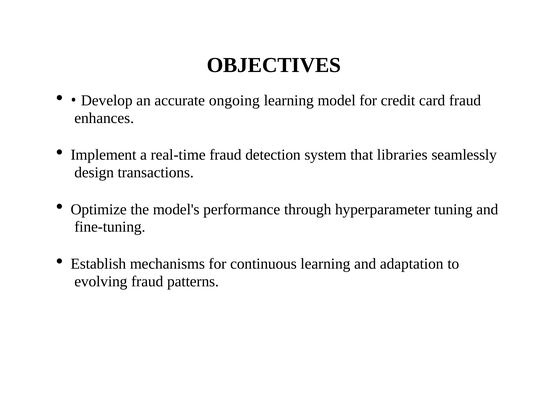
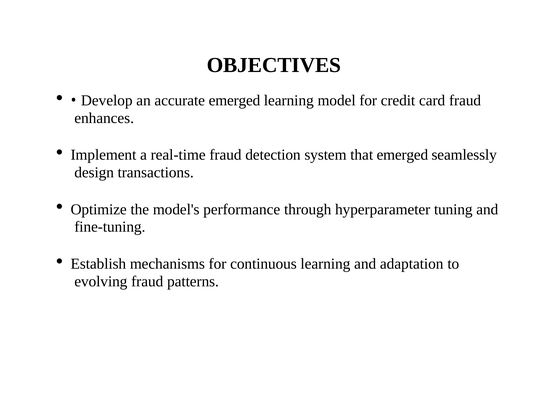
accurate ongoing: ongoing -> emerged
that libraries: libraries -> emerged
